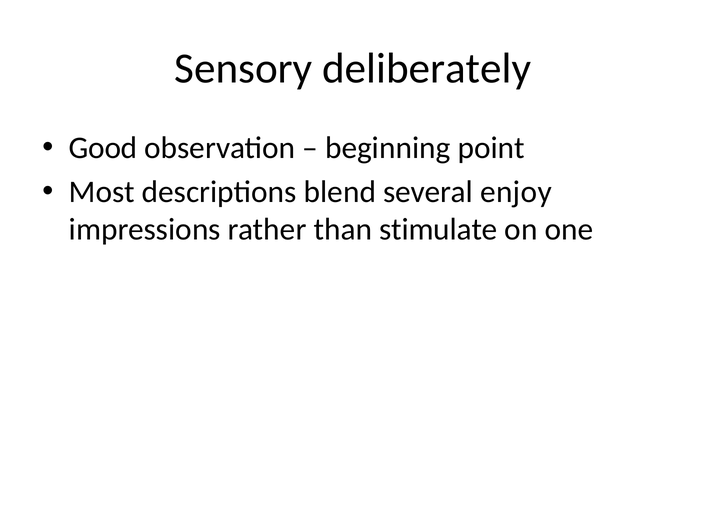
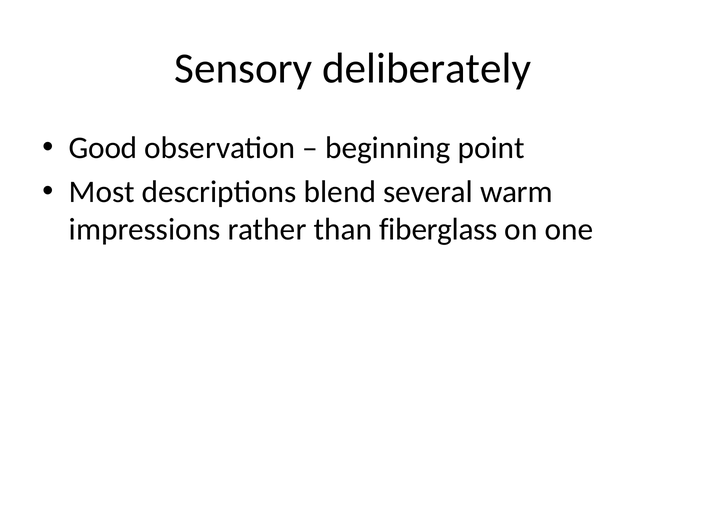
enjoy: enjoy -> warm
stimulate: stimulate -> fiberglass
